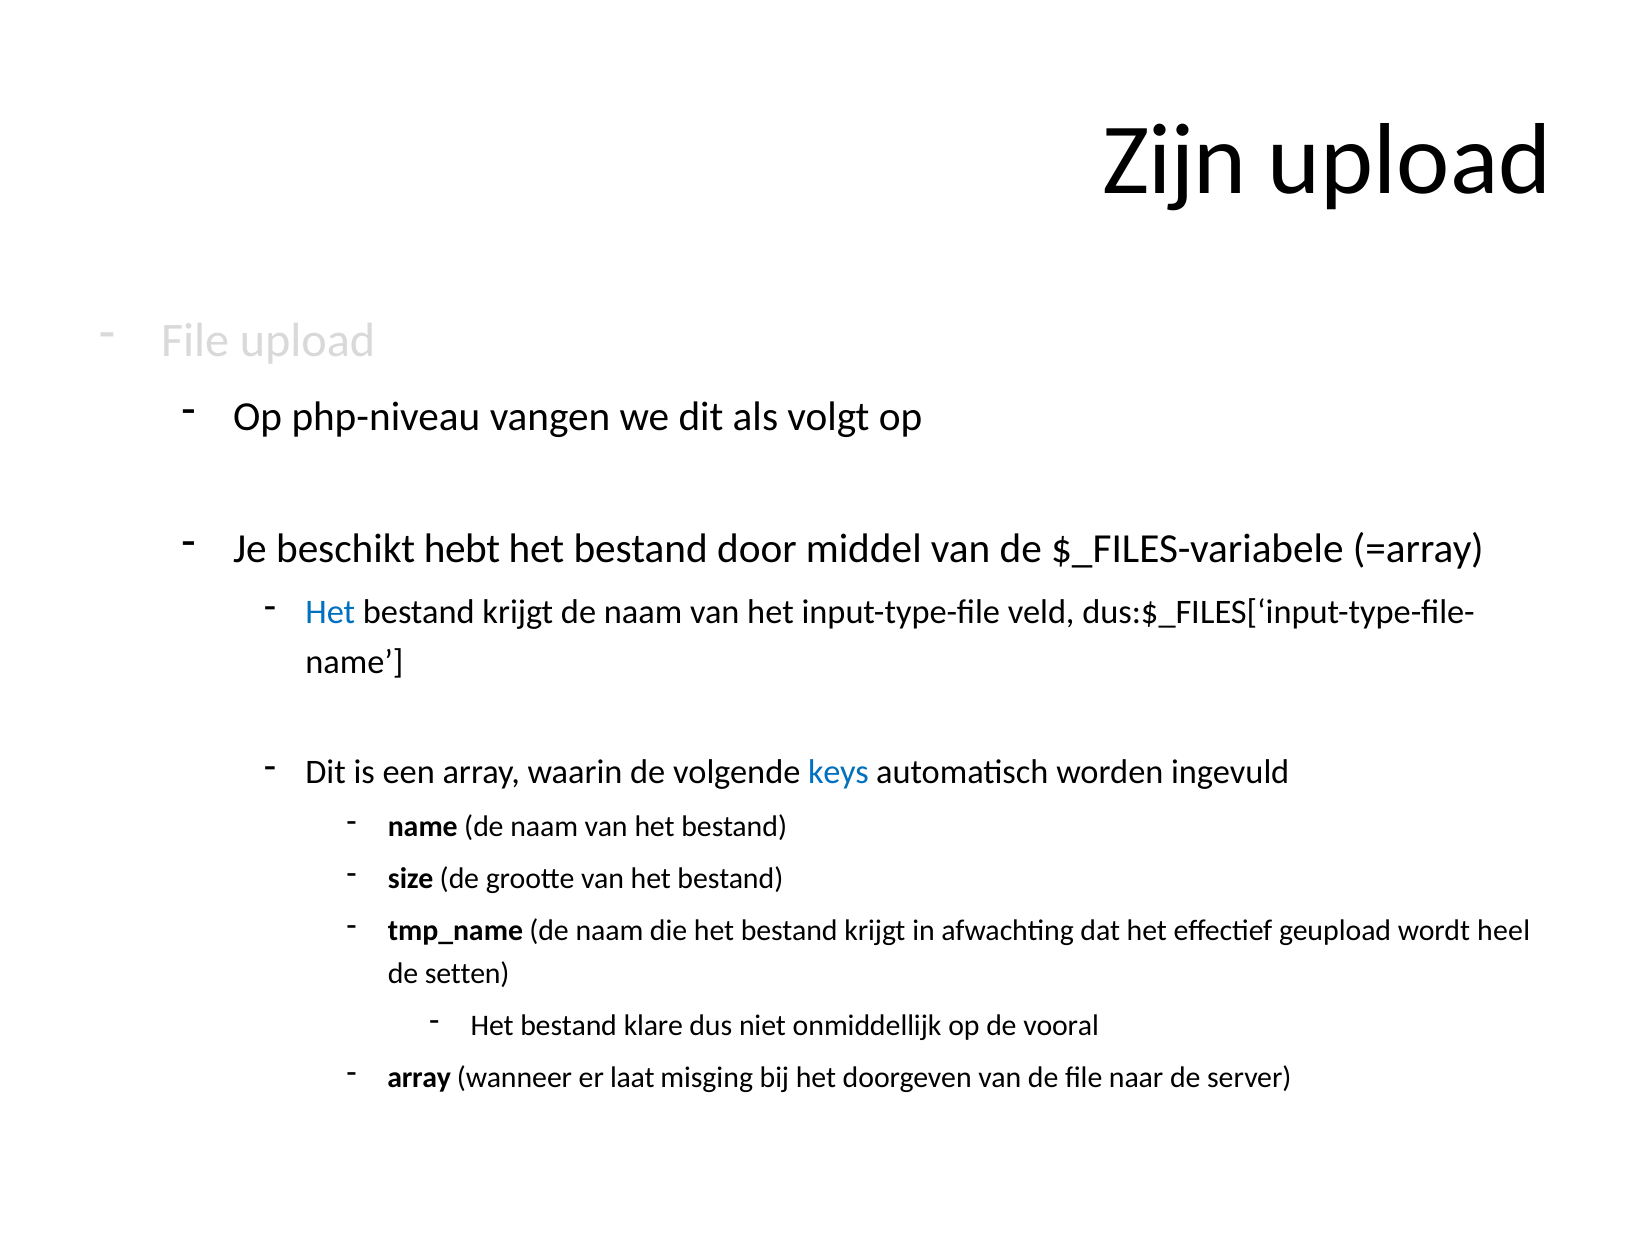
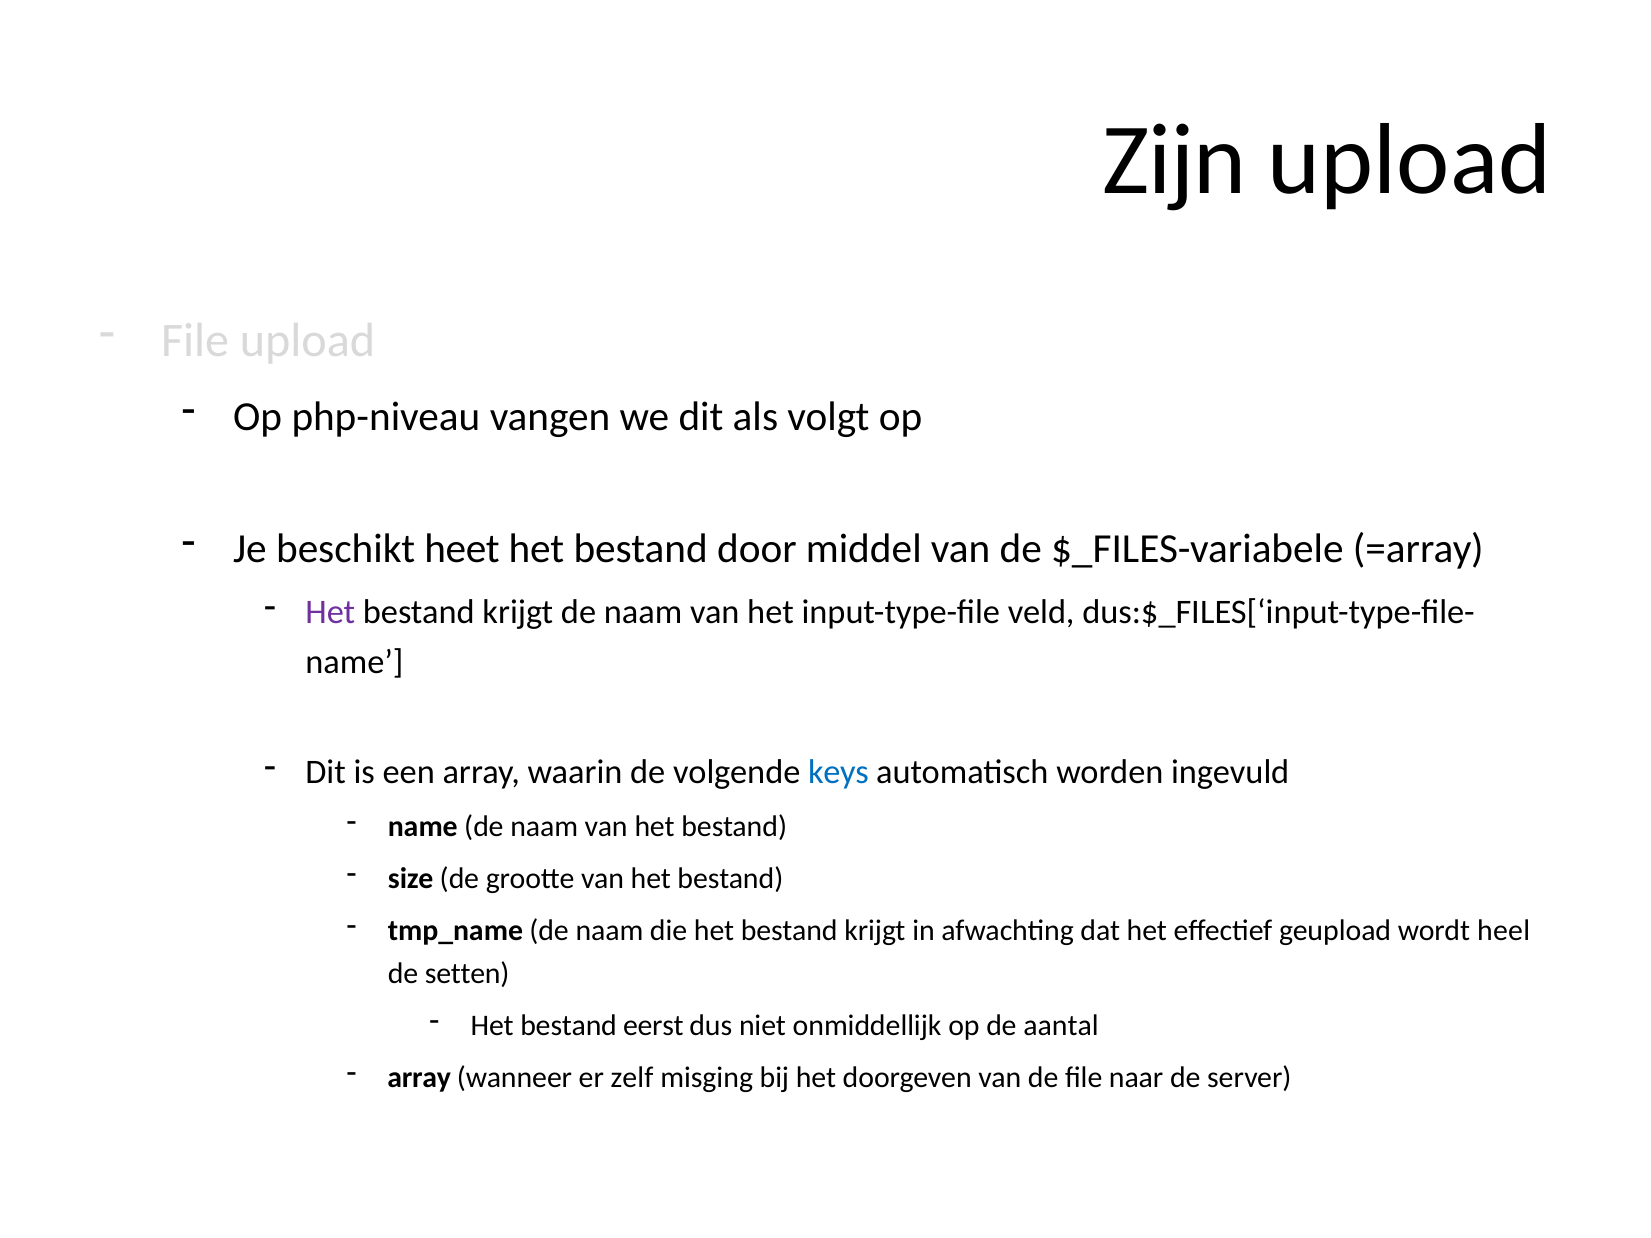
hebt: hebt -> heet
Het at (330, 613) colour: blue -> purple
klare: klare -> eerst
vooral: vooral -> aantal
laat: laat -> zelf
